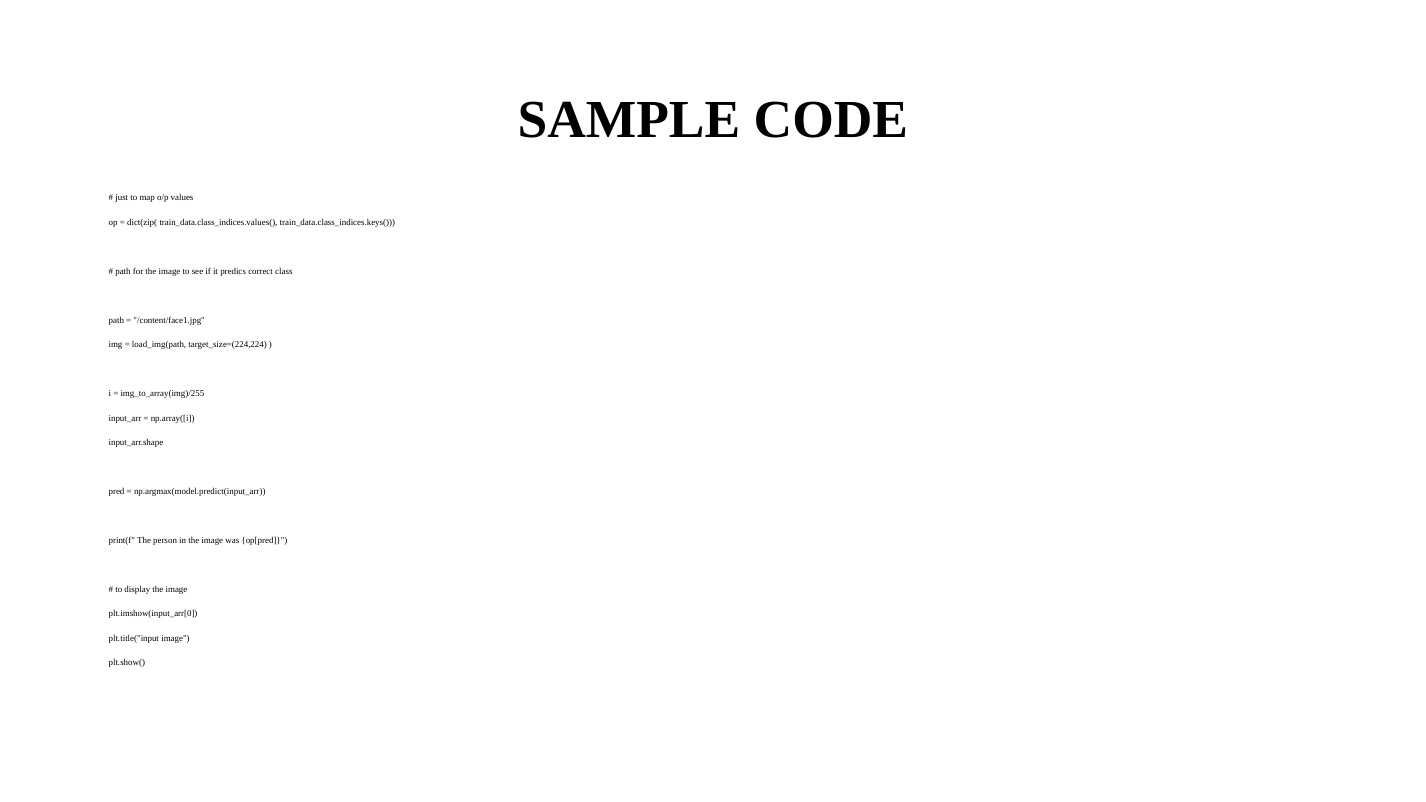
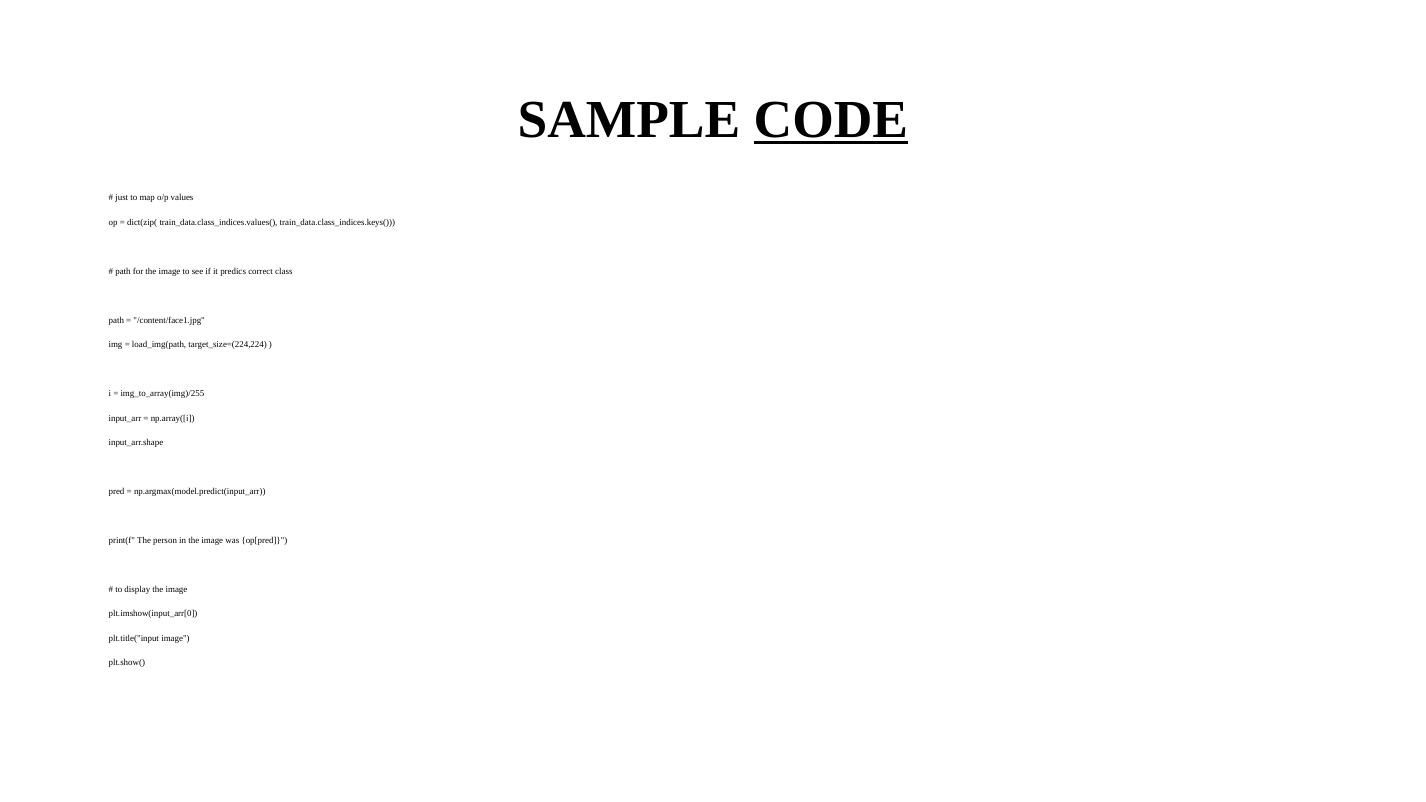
CODE underline: none -> present
